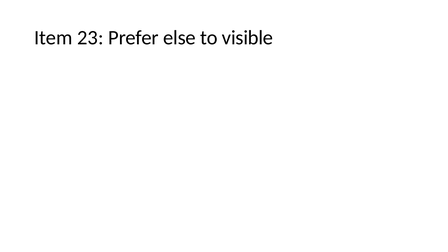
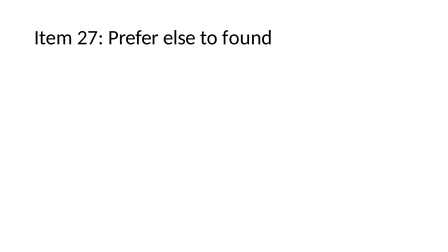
23: 23 -> 27
visible: visible -> found
